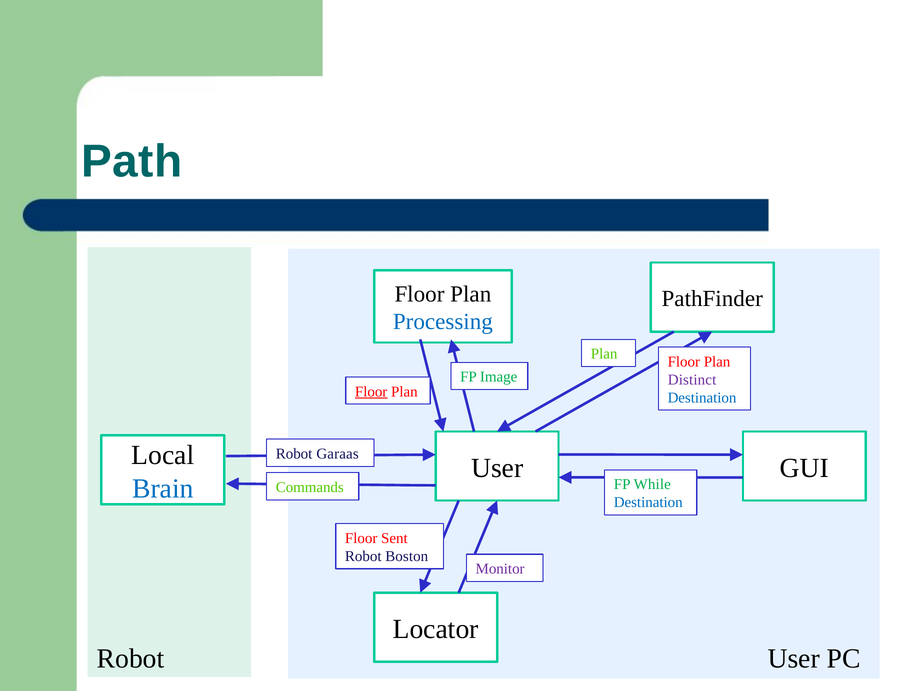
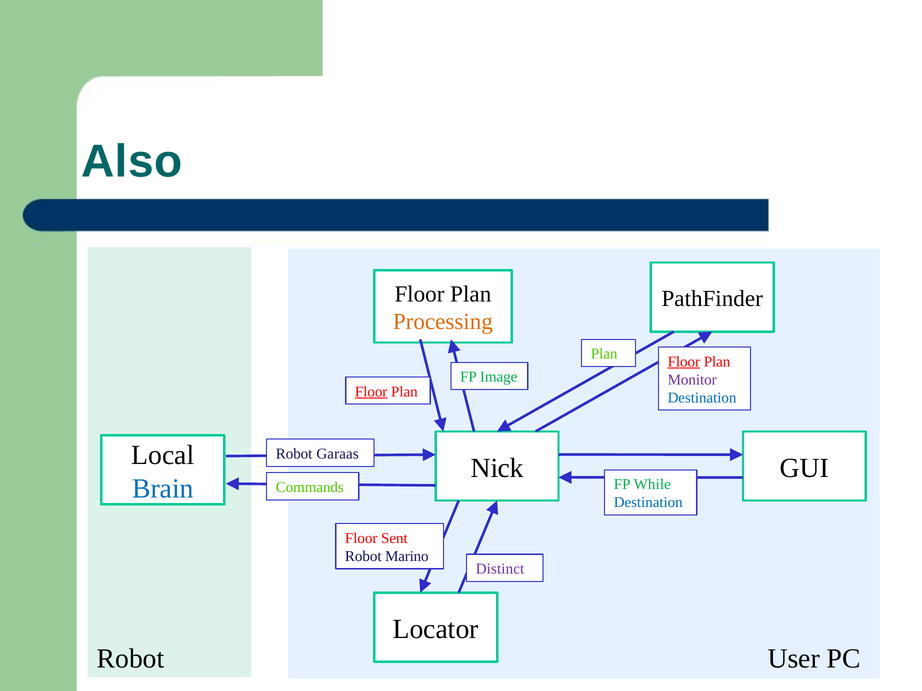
Path: Path -> Also
Processing colour: blue -> orange
Floor at (684, 362) underline: none -> present
Distinct: Distinct -> Monitor
User at (497, 468): User -> Nick
Boston: Boston -> Marino
Monitor: Monitor -> Distinct
